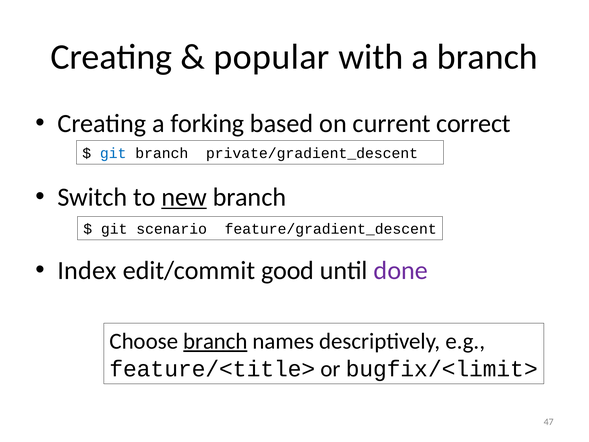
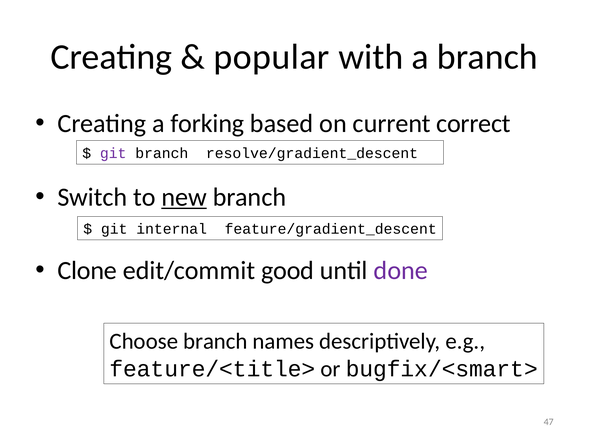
git at (113, 153) colour: blue -> purple
private/gradient_descent: private/gradient_descent -> resolve/gradient_descent
scenario: scenario -> internal
Index: Index -> Clone
branch at (215, 341) underline: present -> none
bugfix/<limit>: bugfix/<limit> -> bugfix/<smart>
